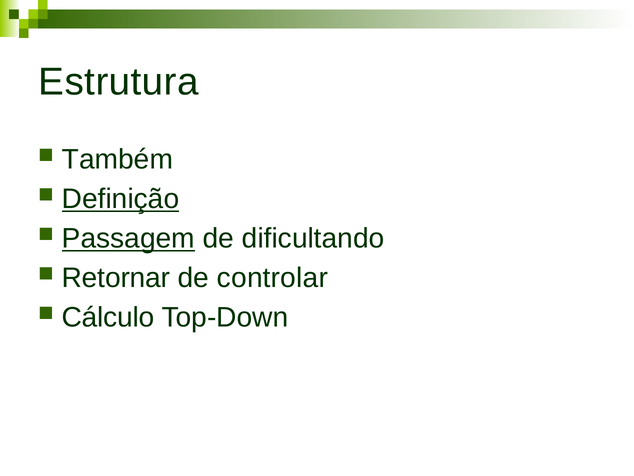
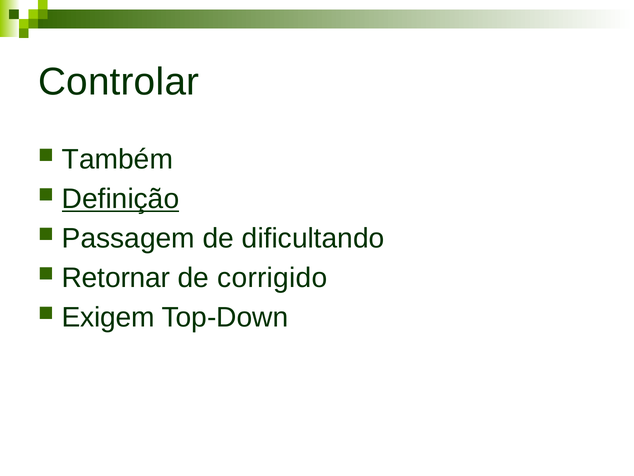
Estrutura: Estrutura -> Controlar
Passagem underline: present -> none
controlar: controlar -> corrigido
Cálculo: Cálculo -> Exigem
